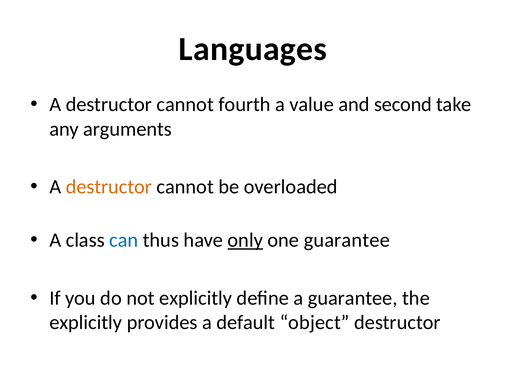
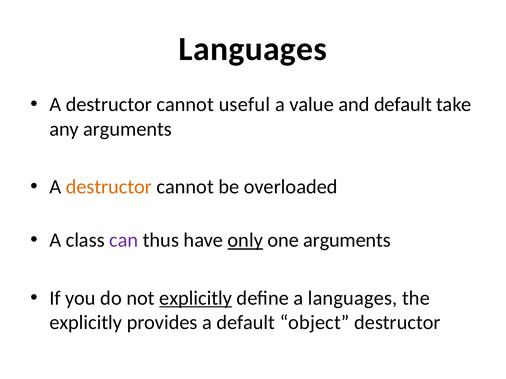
fourth: fourth -> useful
and second: second -> default
can colour: blue -> purple
one guarantee: guarantee -> arguments
explicitly at (196, 298) underline: none -> present
a guarantee: guarantee -> languages
